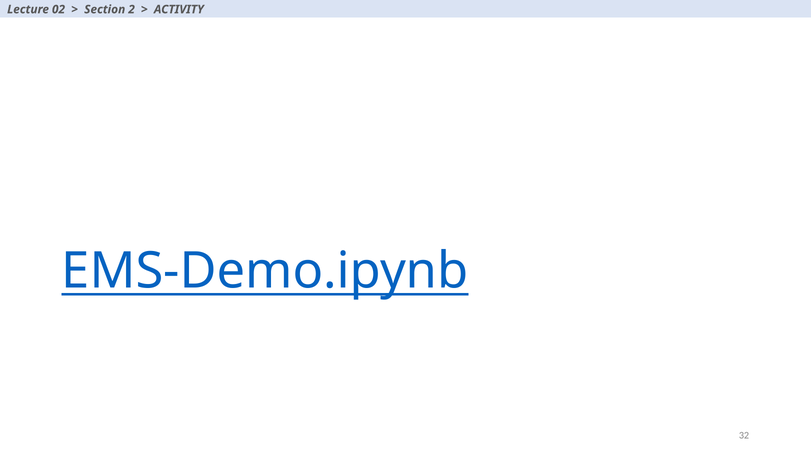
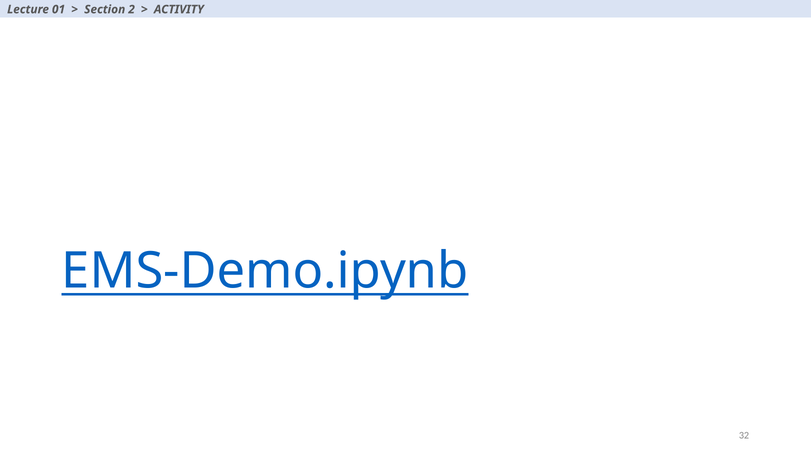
02: 02 -> 01
